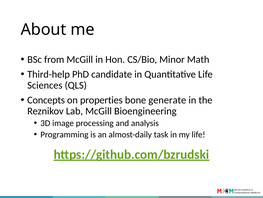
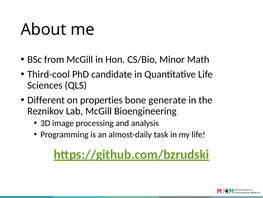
Third-help: Third-help -> Third-cool
Concepts: Concepts -> Different
